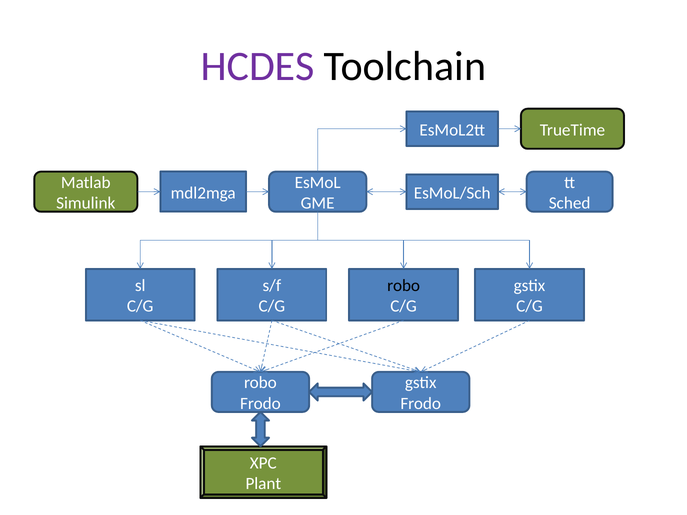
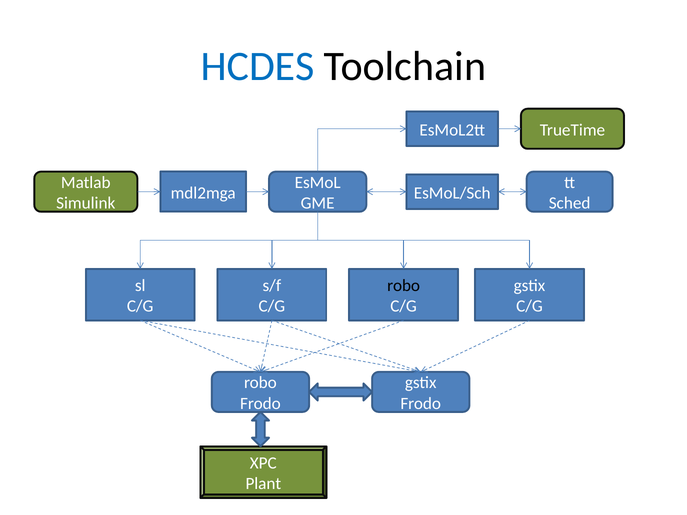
HCDES colour: purple -> blue
